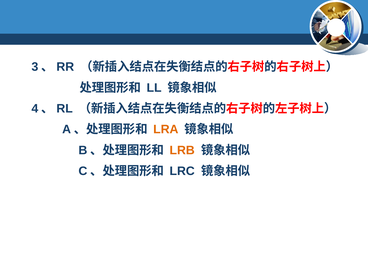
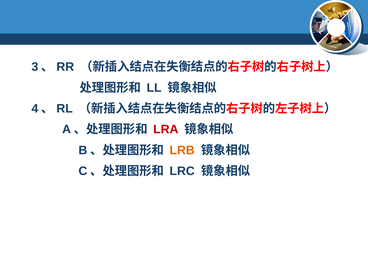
LRA colour: orange -> red
